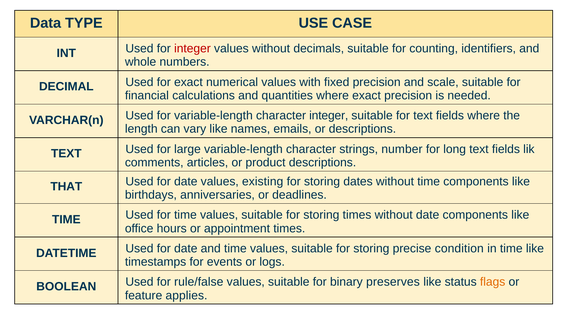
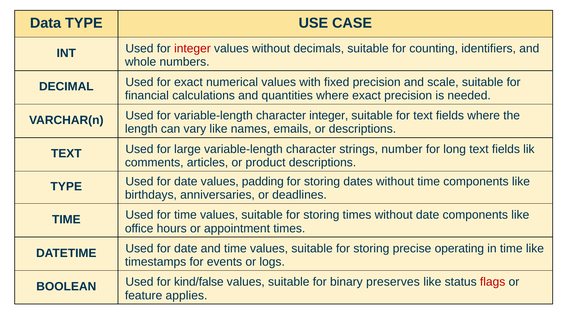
THAT at (66, 186): THAT -> TYPE
existing: existing -> padding
condition: condition -> operating
rule/false: rule/false -> kind/false
flags colour: orange -> red
